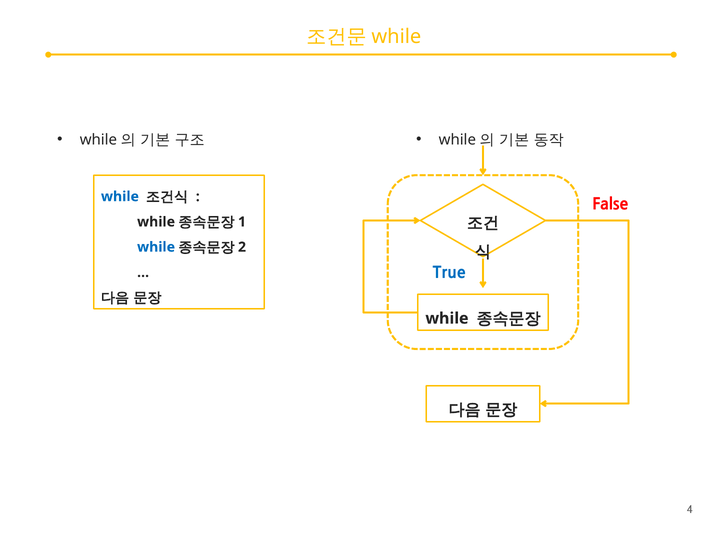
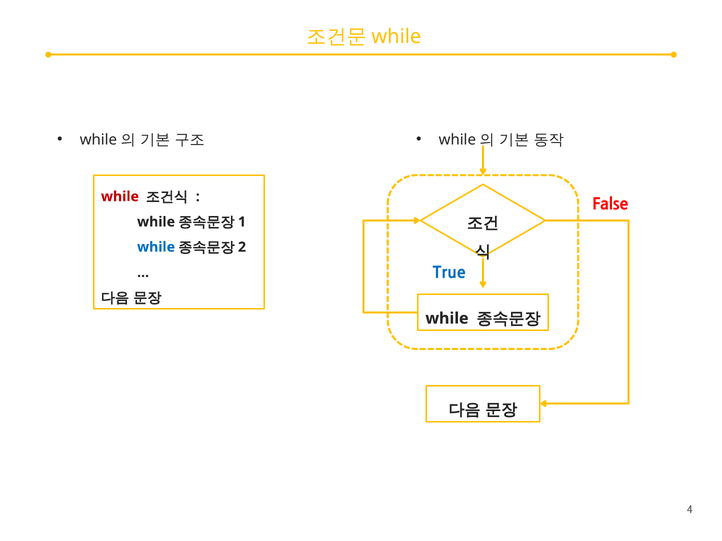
while at (120, 197) colour: blue -> red
